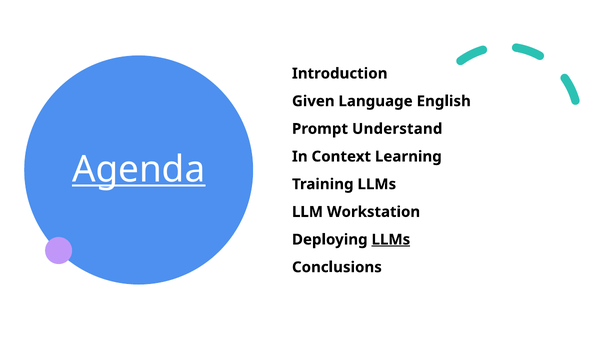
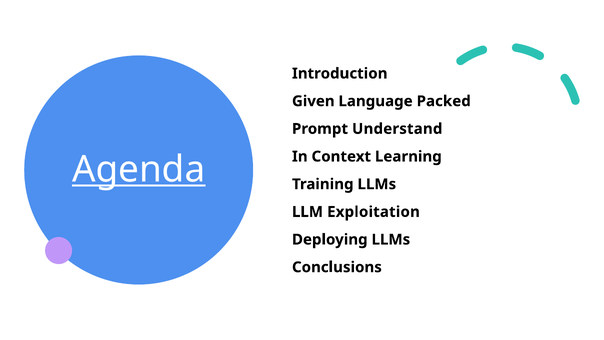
English: English -> Packed
Workstation: Workstation -> Exploitation
LLMs at (391, 239) underline: present -> none
